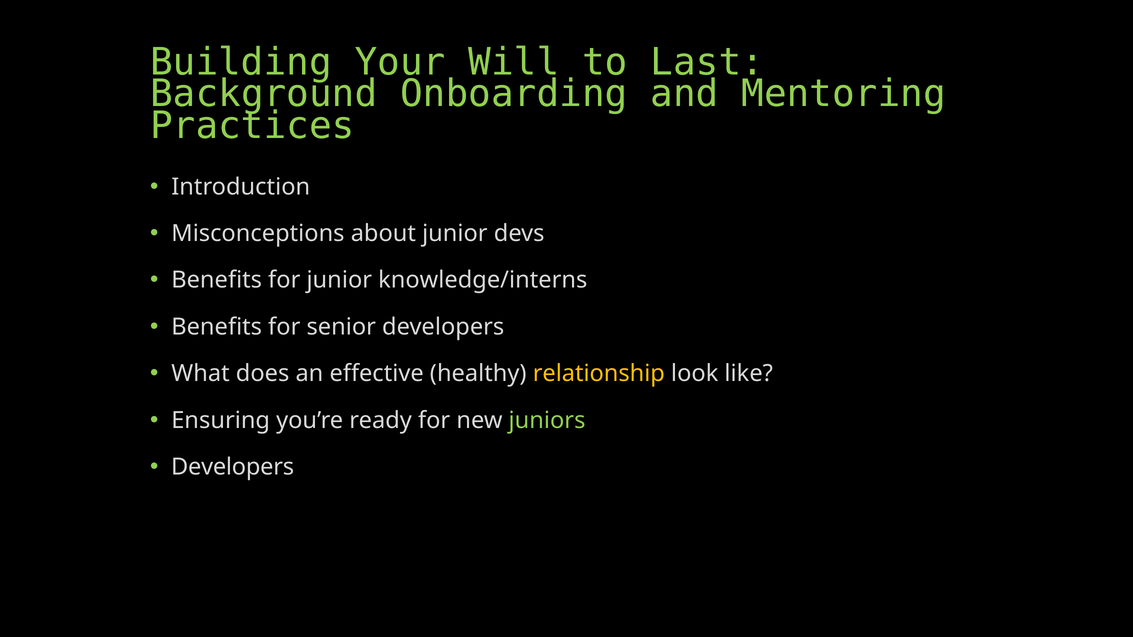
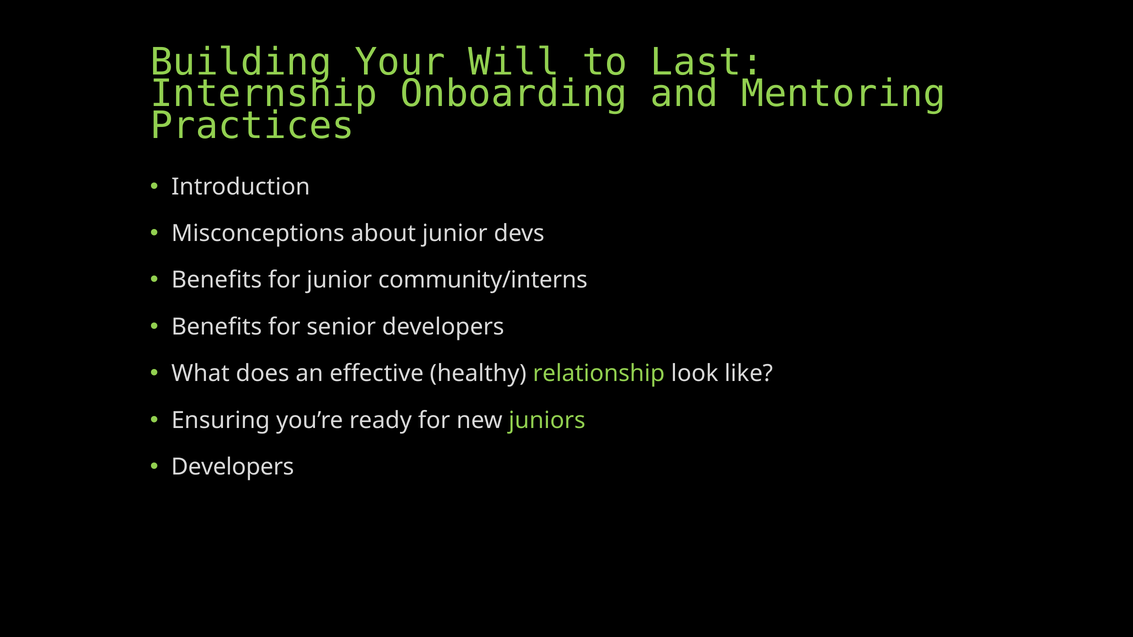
Background: Background -> Internship
knowledge/interns: knowledge/interns -> community/interns
relationship colour: yellow -> light green
